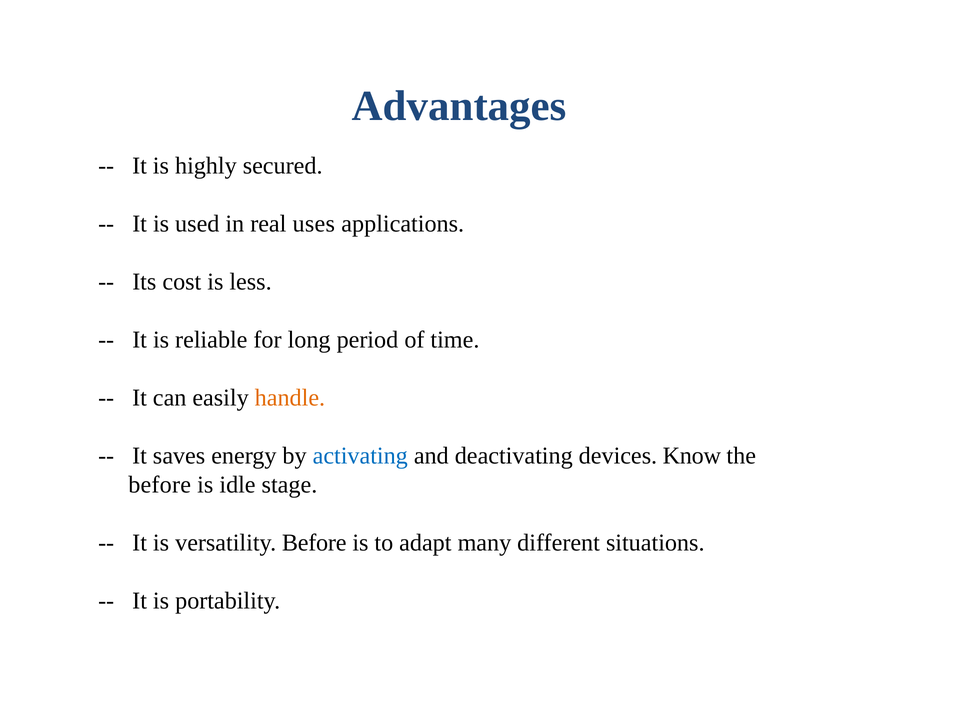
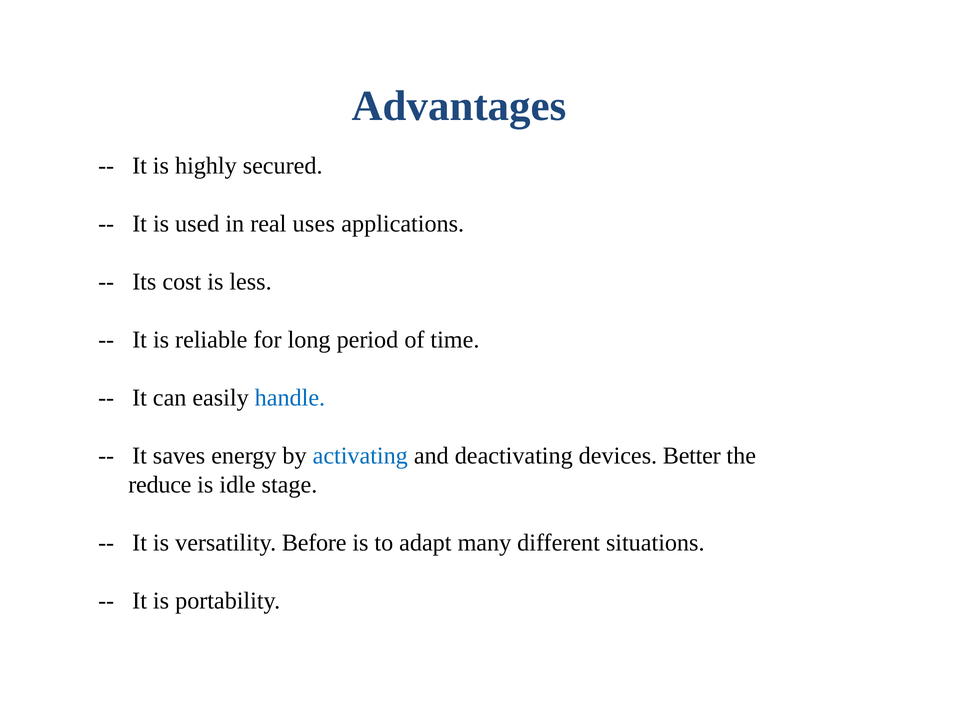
handle colour: orange -> blue
Know: Know -> Better
before at (160, 485): before -> reduce
